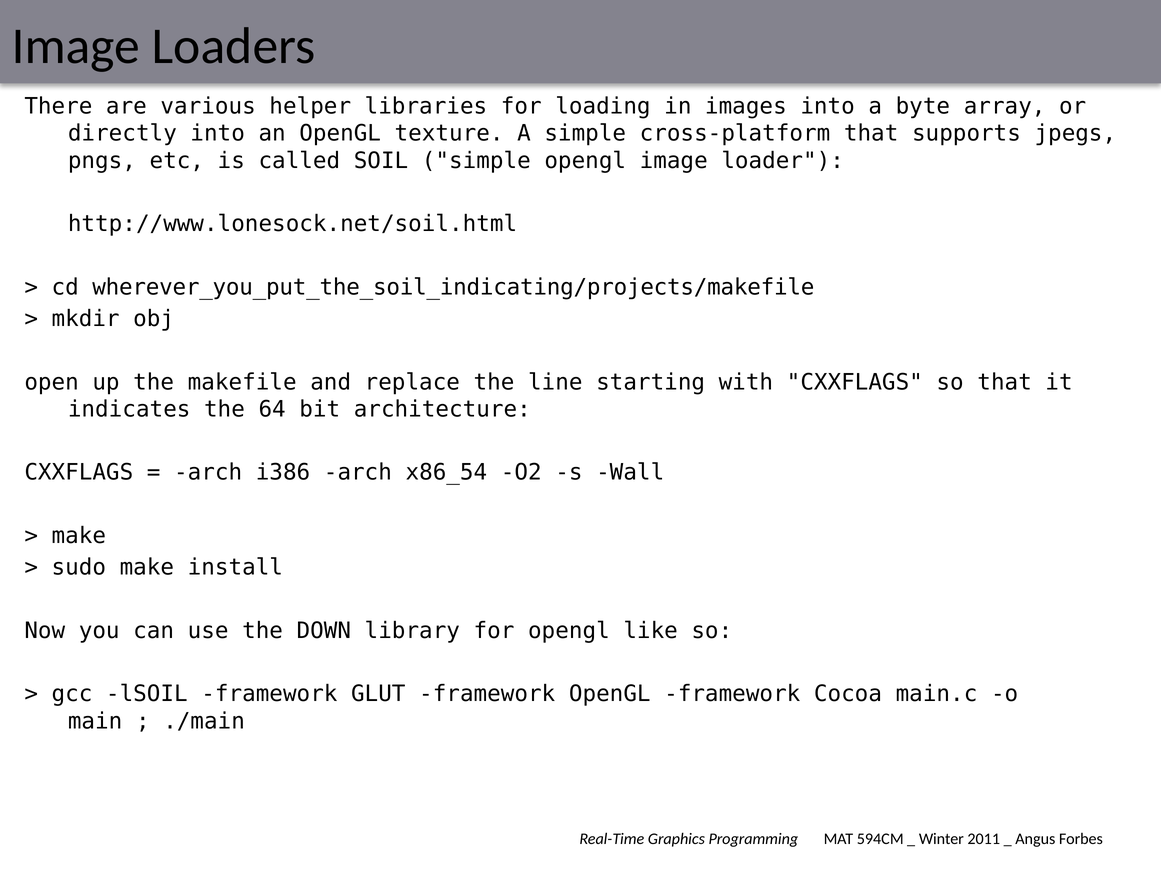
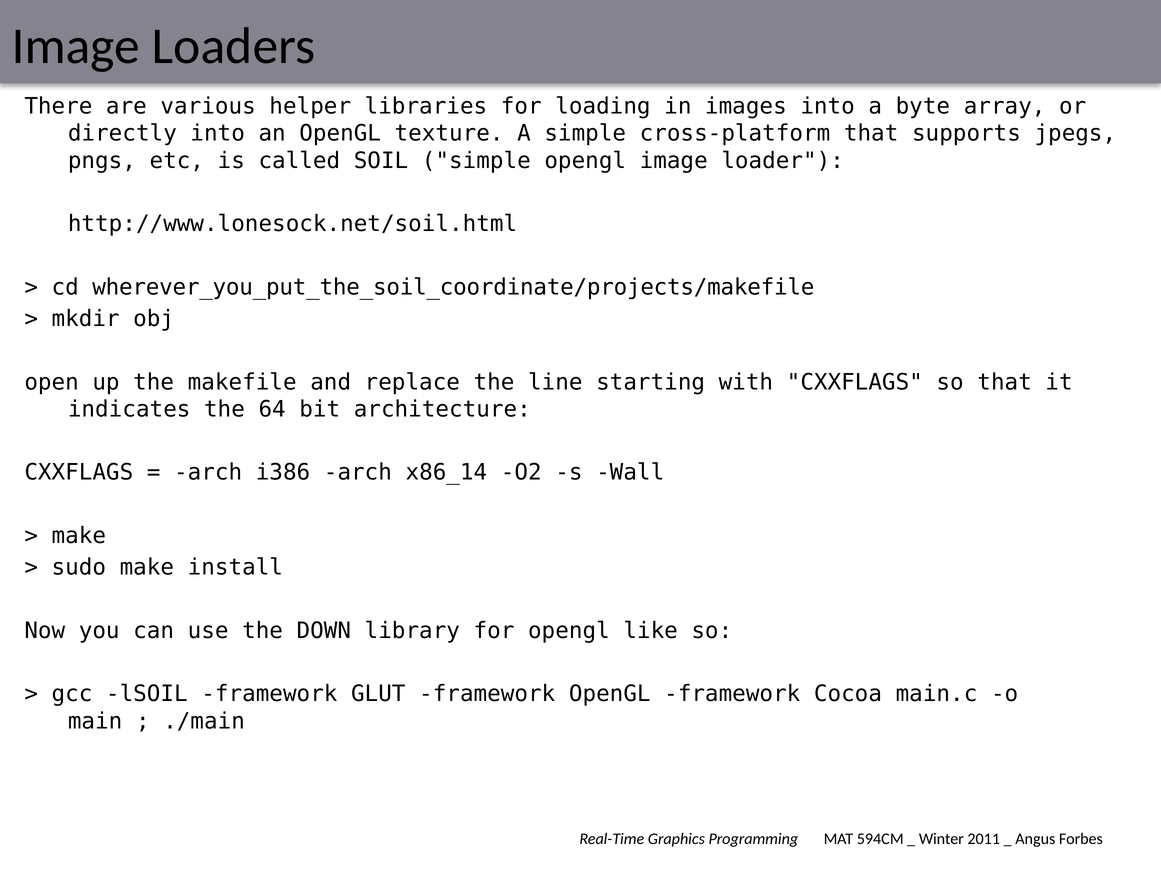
wherever_you_put_the_soil_indicating/projects/makefile: wherever_you_put_the_soil_indicating/projects/makefile -> wherever_you_put_the_soil_coordinate/projects/makefile
x86_54: x86_54 -> x86_14
